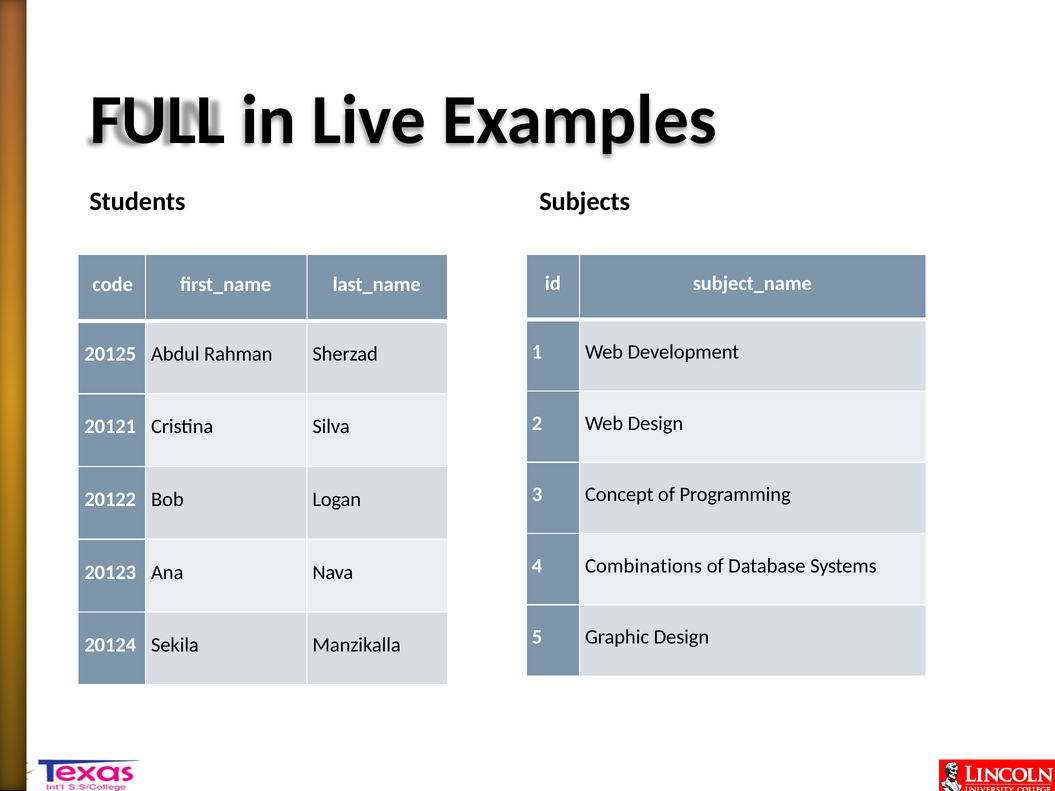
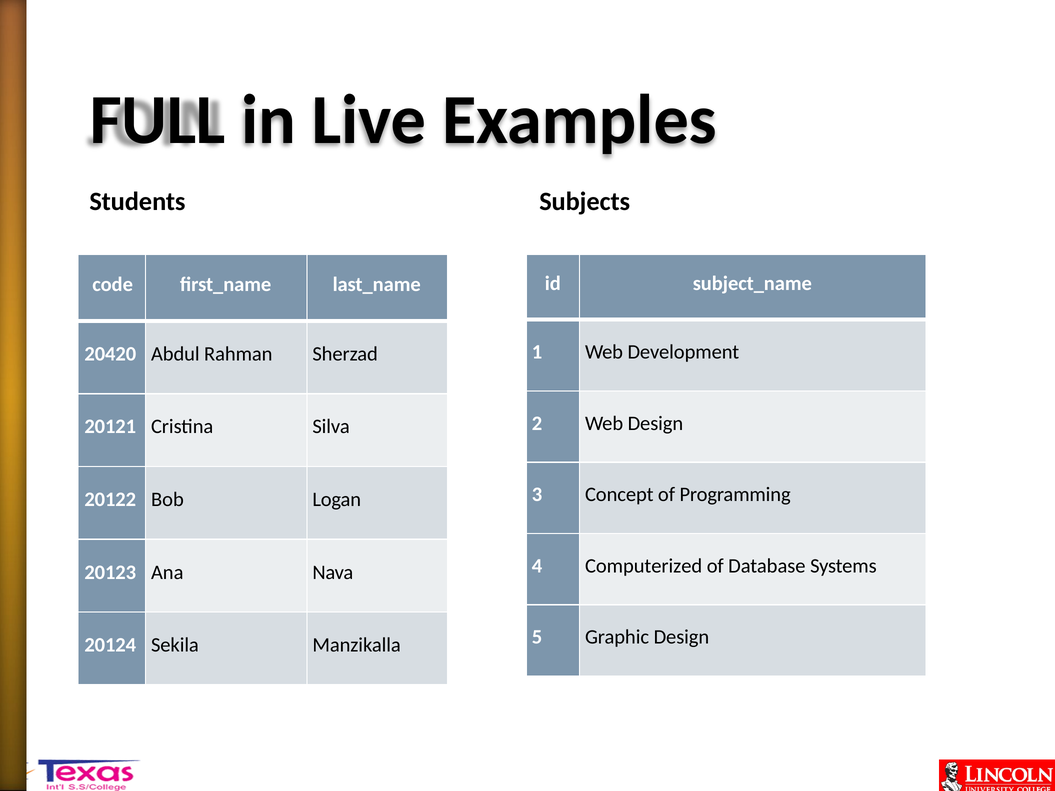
20125: 20125 -> 20420
Combinations: Combinations -> Computerized
